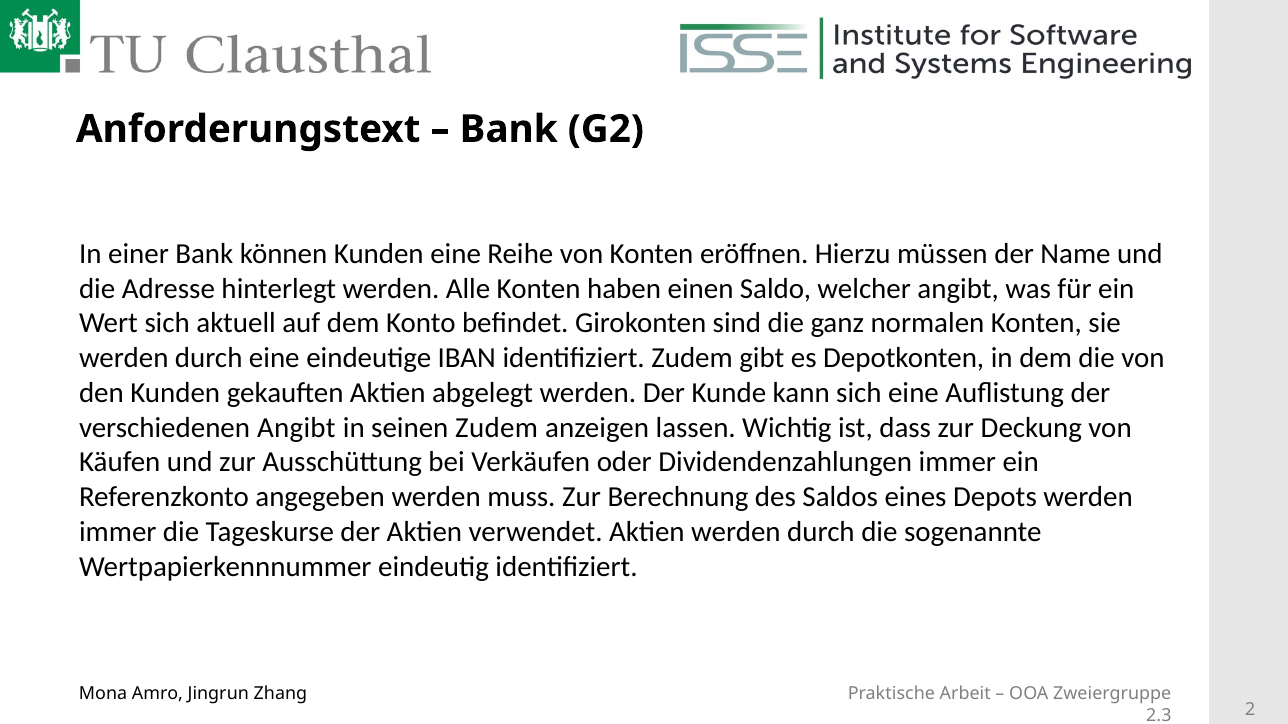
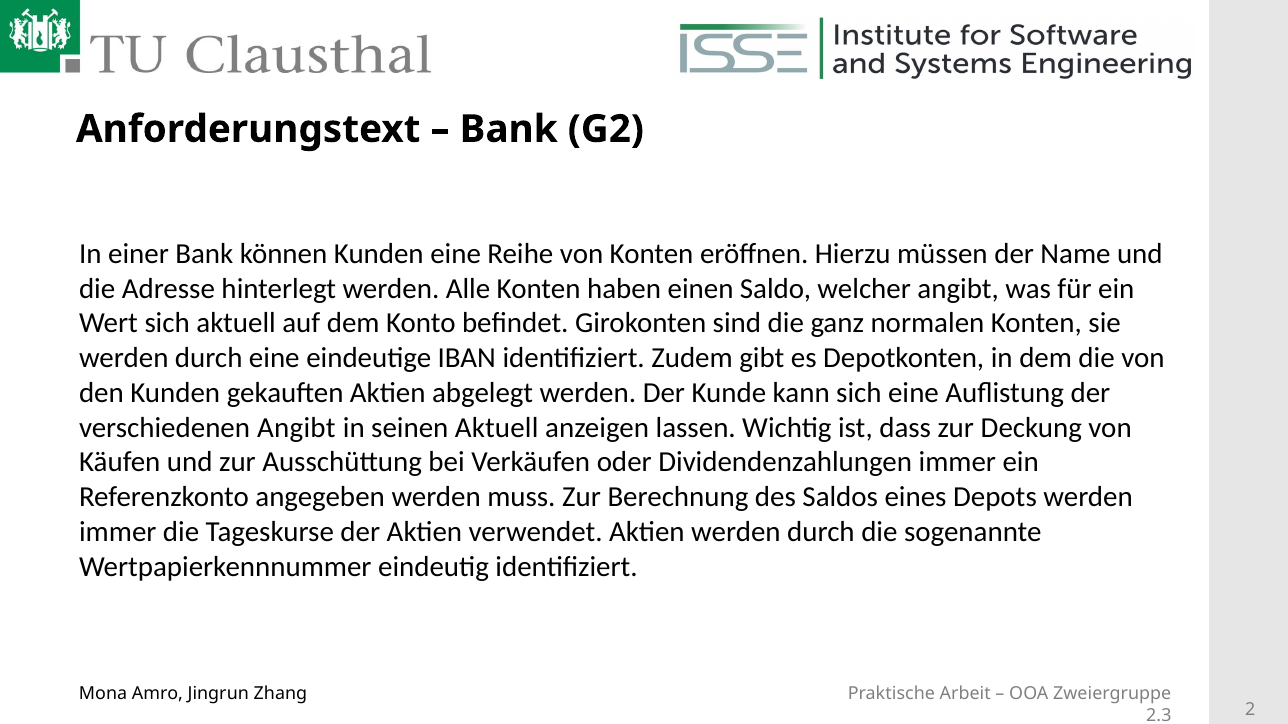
seinen Zudem: Zudem -> Aktuell
